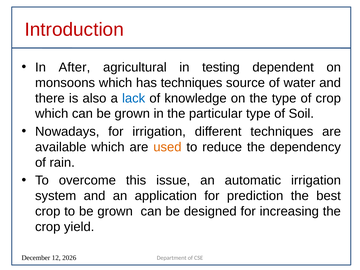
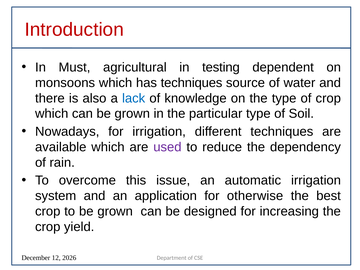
After: After -> Must
used colour: orange -> purple
prediction: prediction -> otherwise
